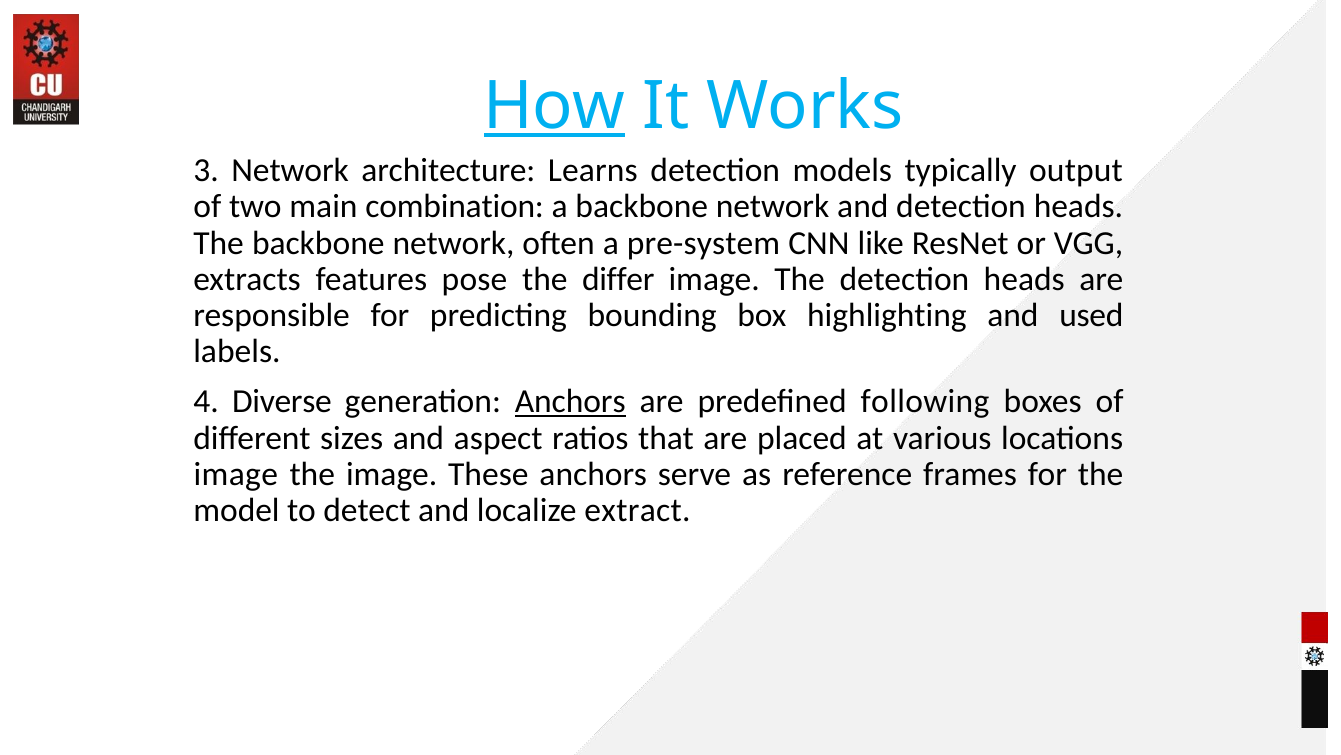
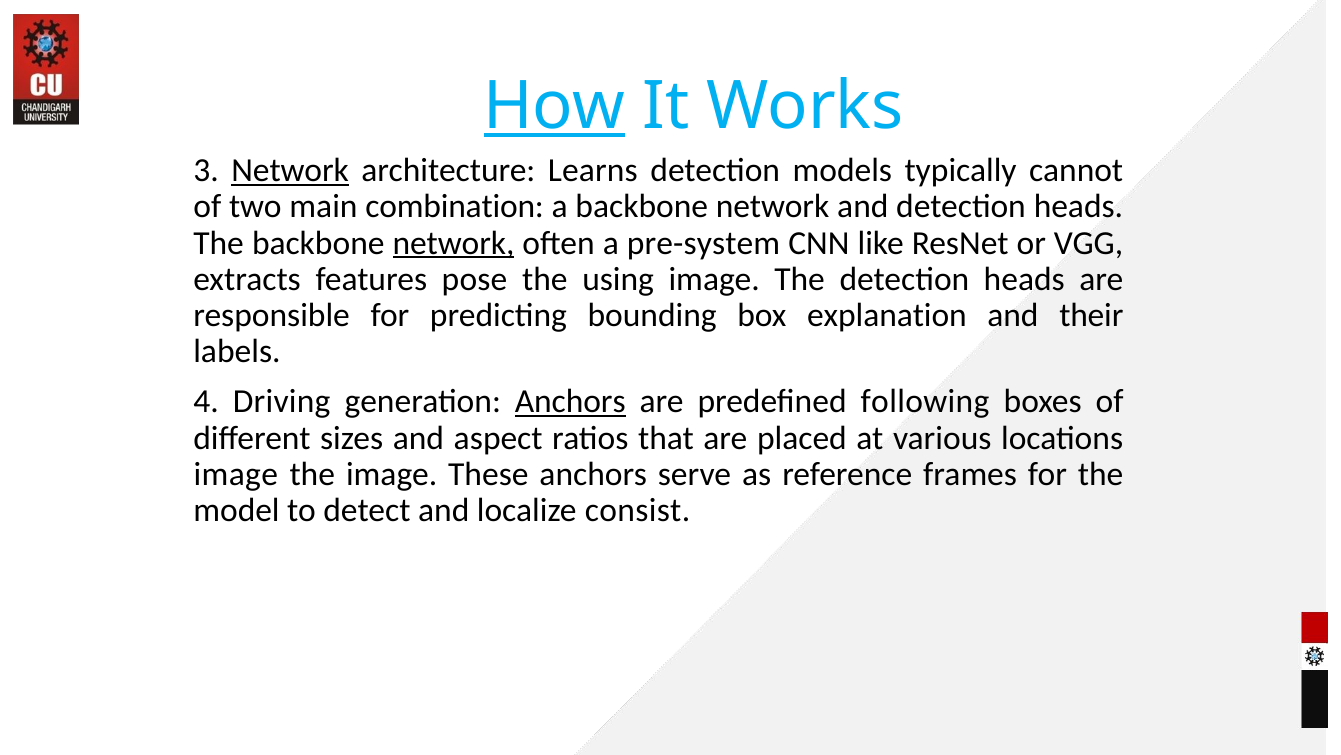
Network at (290, 170) underline: none -> present
output: output -> cannot
network at (454, 243) underline: none -> present
differ: differ -> using
highlighting: highlighting -> explanation
used: used -> their
Diverse: Diverse -> Driving
extract: extract -> consist
